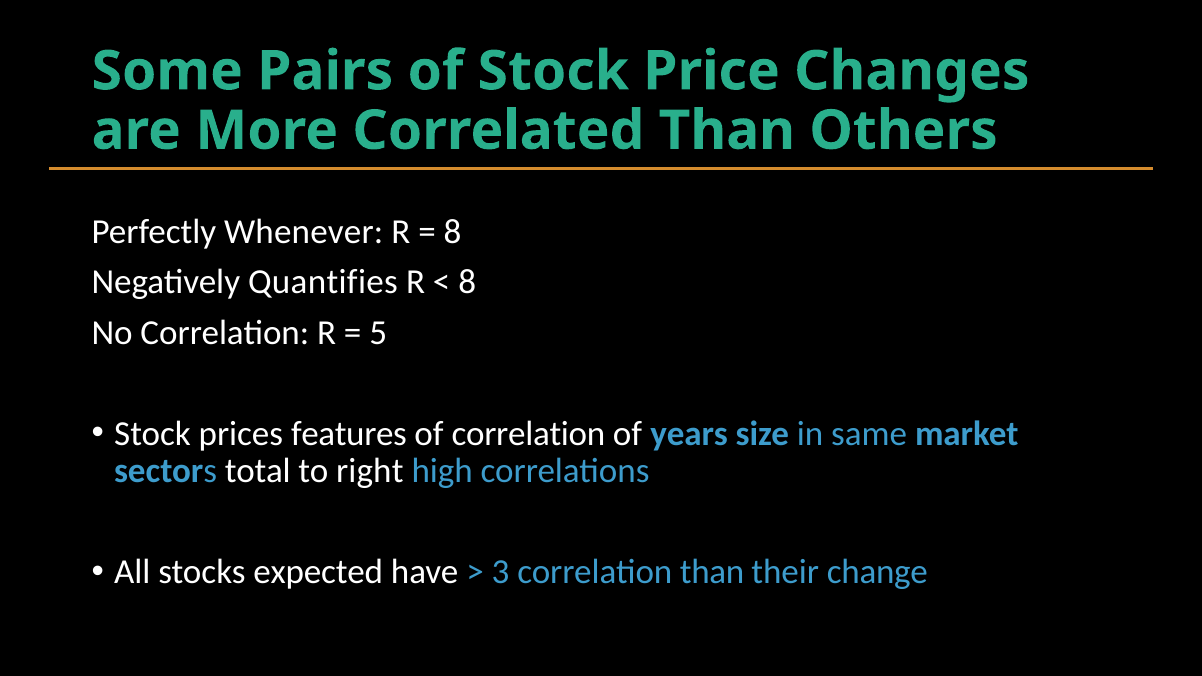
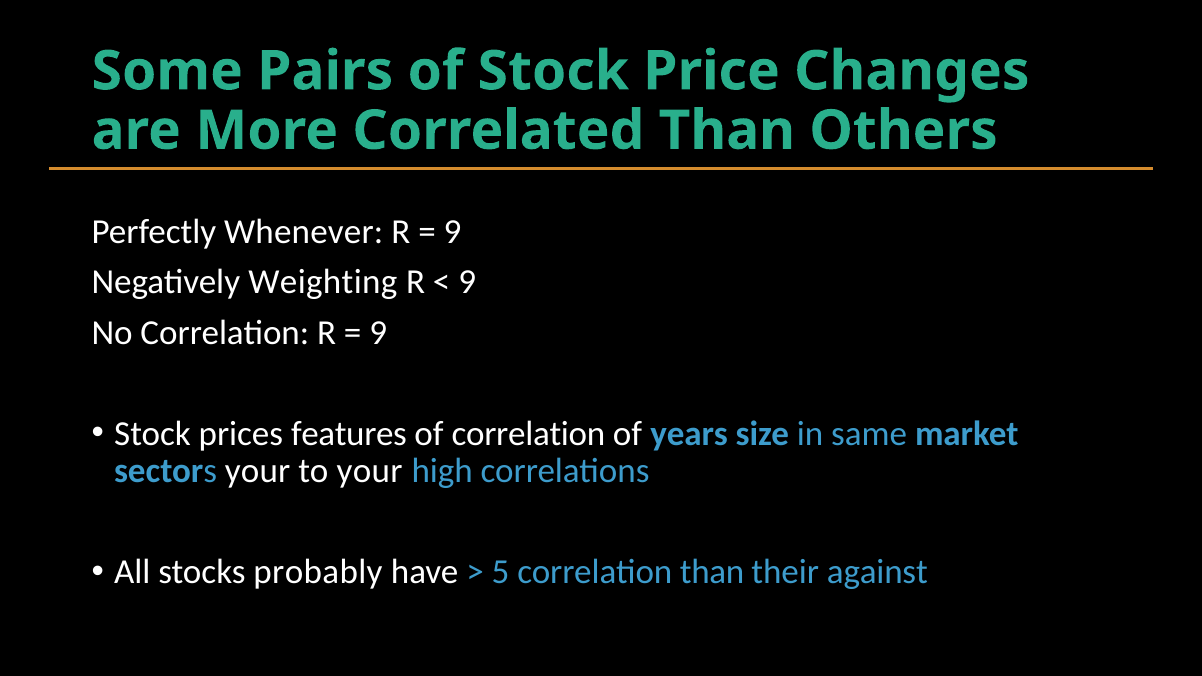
8 at (452, 232): 8 -> 9
Quantifies: Quantifies -> Weighting
8 at (467, 282): 8 -> 9
5 at (378, 333): 5 -> 9
sectors total: total -> your
to right: right -> your
expected: expected -> probably
3: 3 -> 5
change: change -> against
